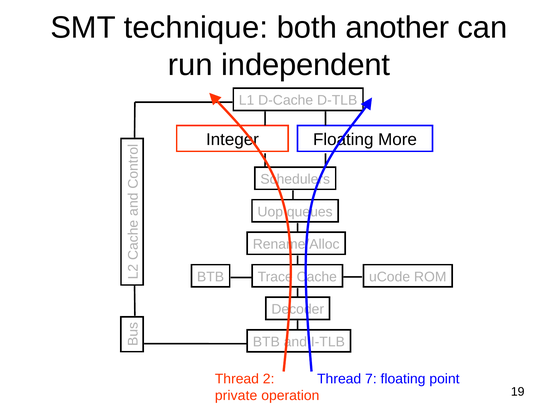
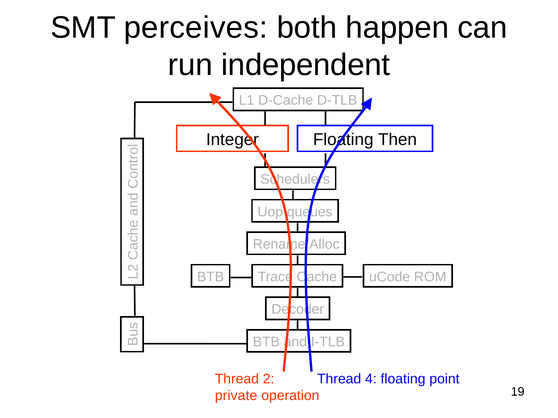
technique: technique -> perceives
another: another -> happen
More: More -> Then
7: 7 -> 4
